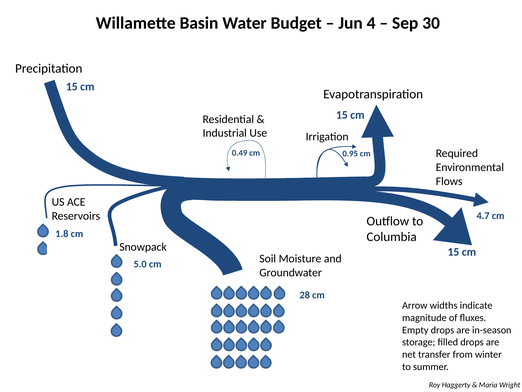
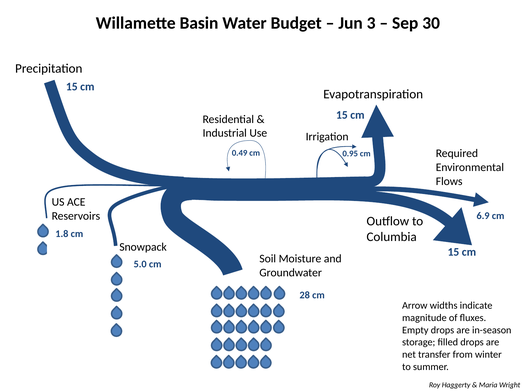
4: 4 -> 3
4.7: 4.7 -> 6.9
